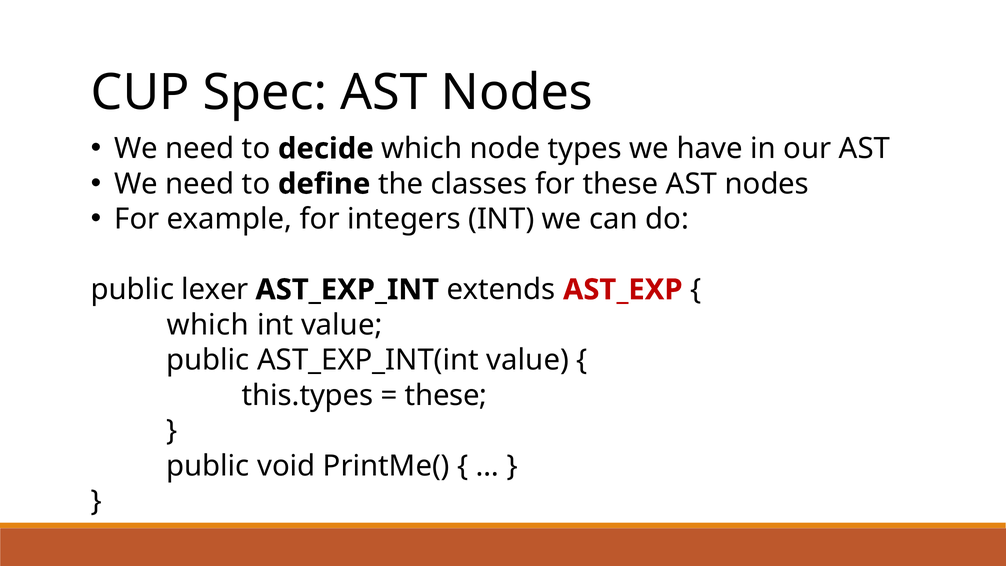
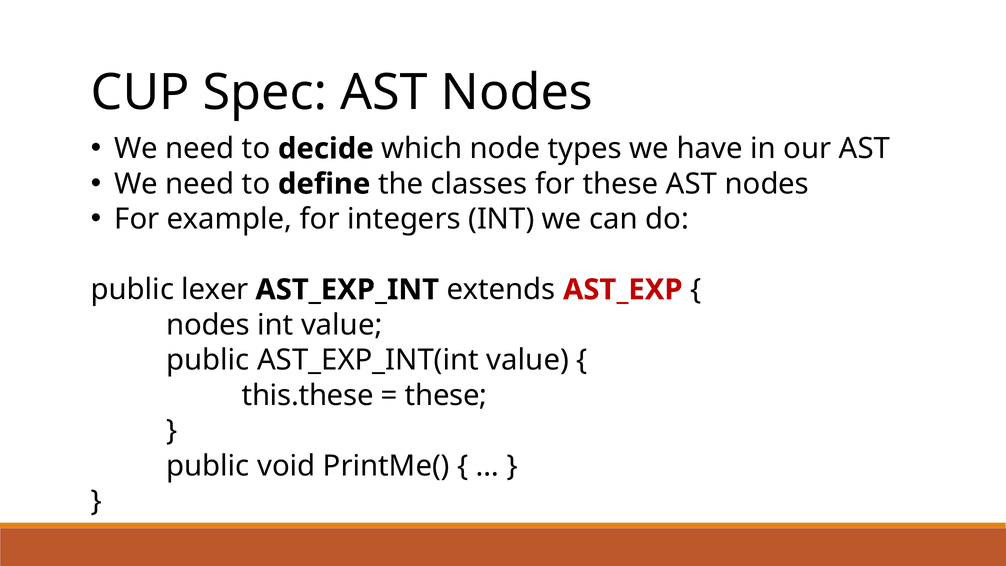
which at (208, 325): which -> nodes
this.types: this.types -> this.these
